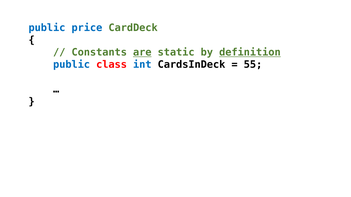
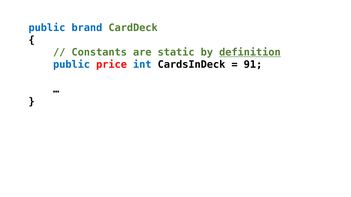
price: price -> brand
are underline: present -> none
class: class -> price
55: 55 -> 91
